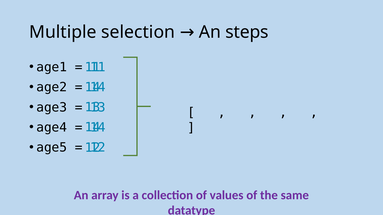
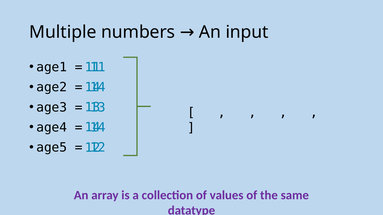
selection: selection -> numbers
steps: steps -> input
